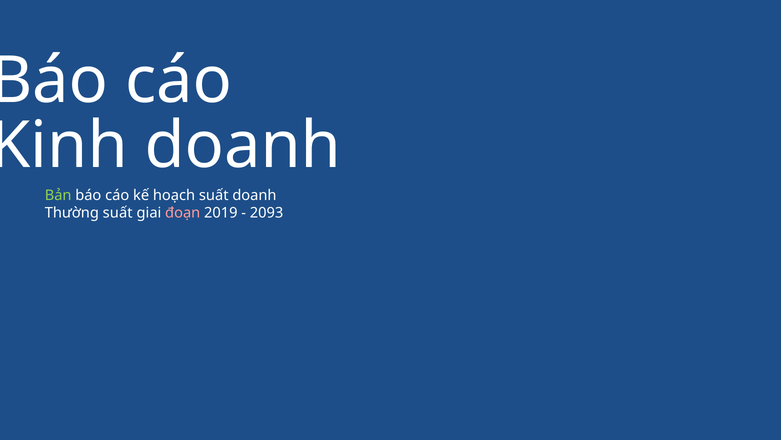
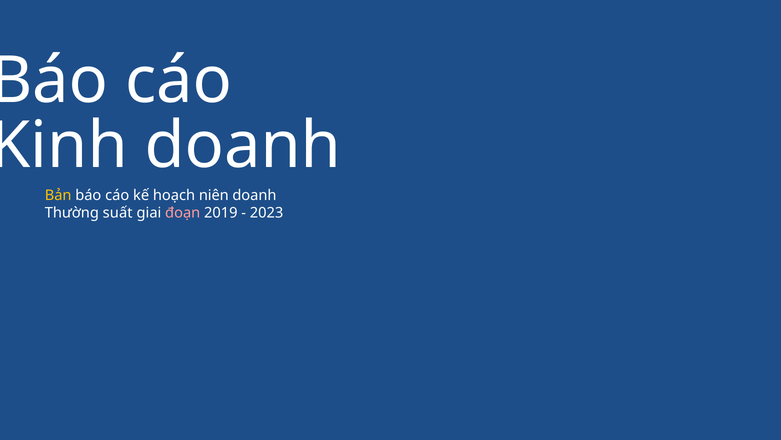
Bản colour: light green -> yellow
hoạch suất: suất -> niên
2093: 2093 -> 2023
